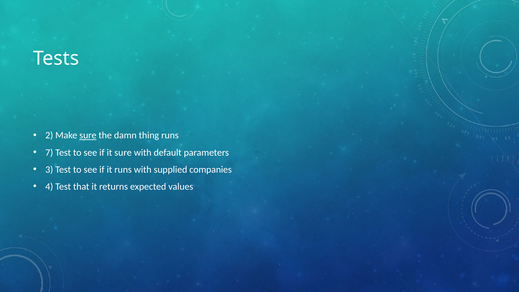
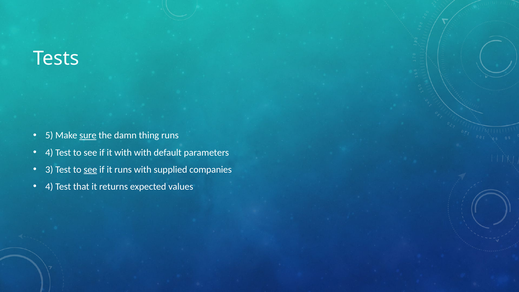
2: 2 -> 5
7 at (49, 152): 7 -> 4
it sure: sure -> with
see at (90, 170) underline: none -> present
